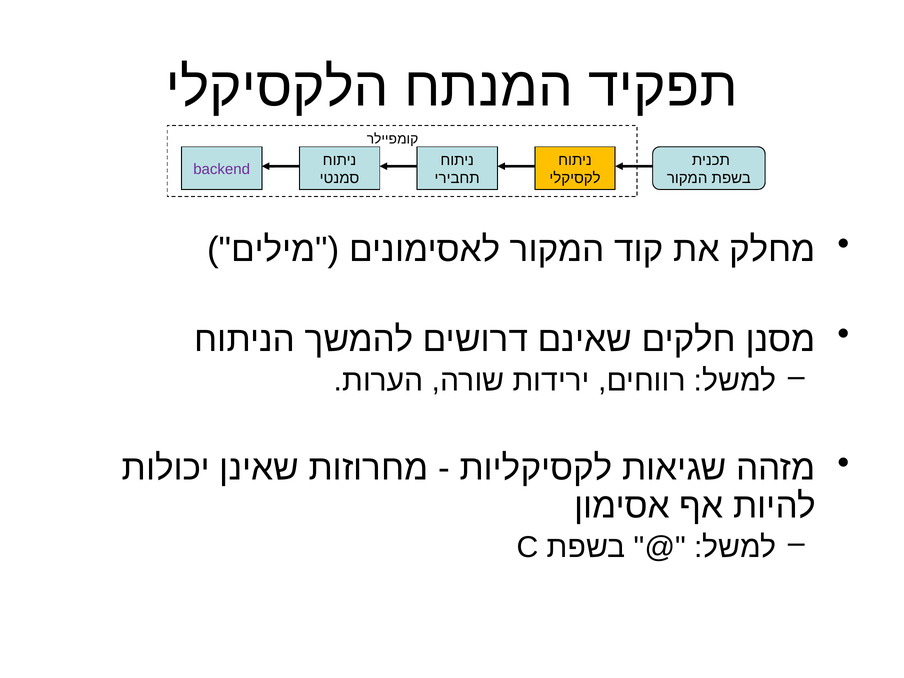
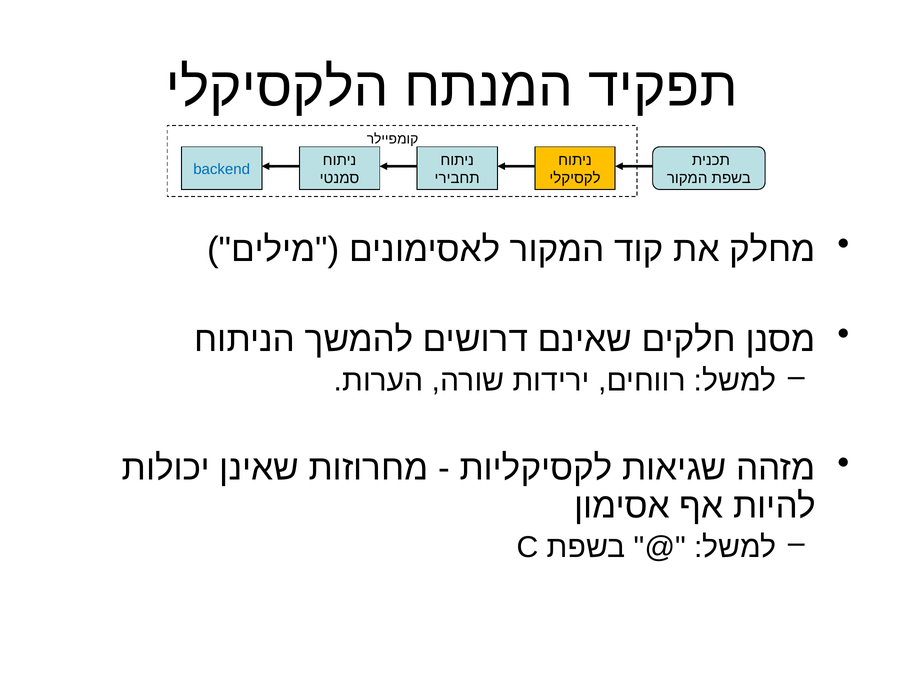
backend colour: purple -> blue
